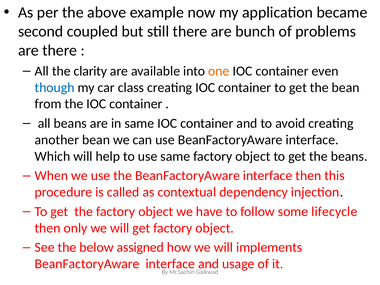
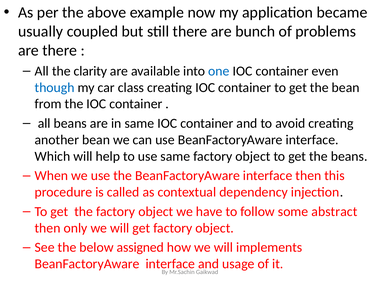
second: second -> usually
one colour: orange -> blue
lifecycle: lifecycle -> abstract
